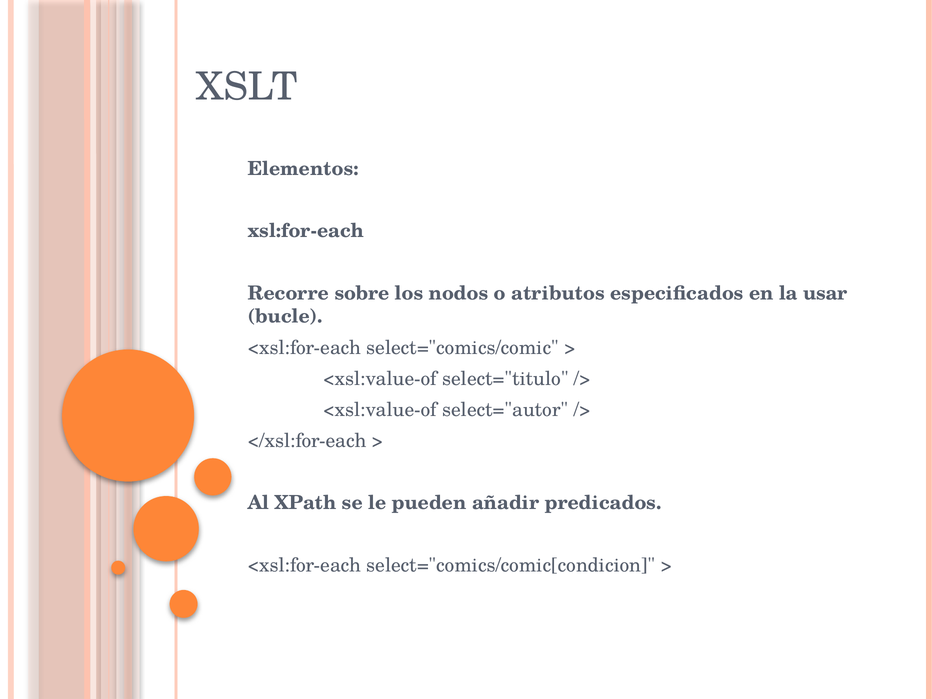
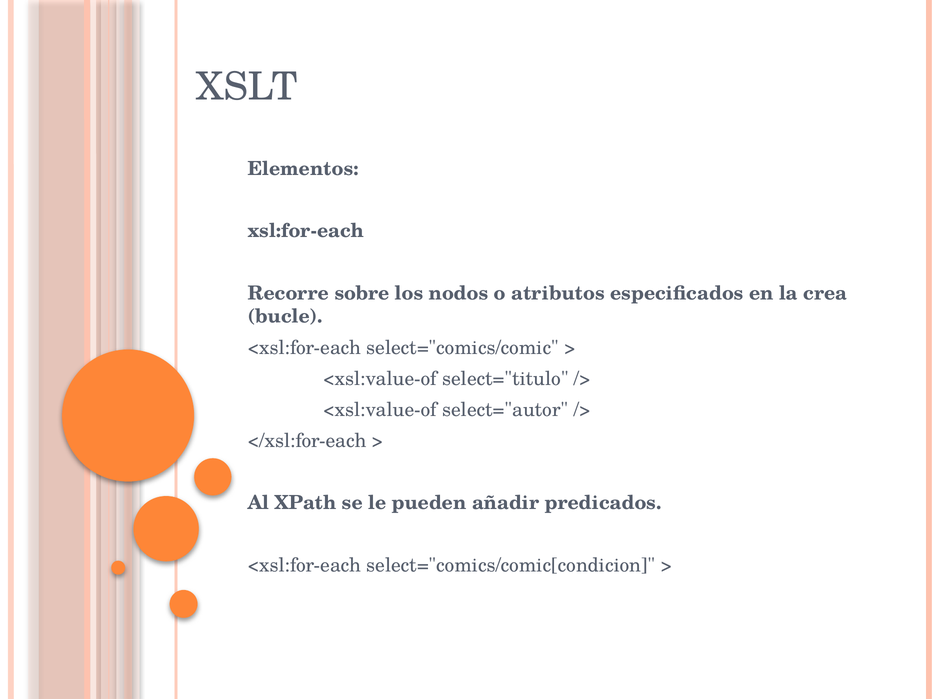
usar: usar -> crea
